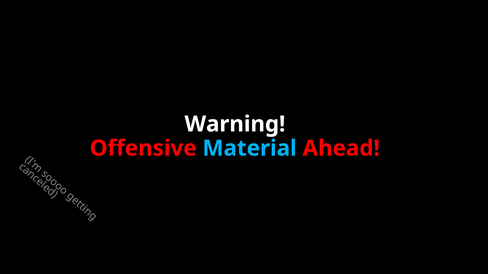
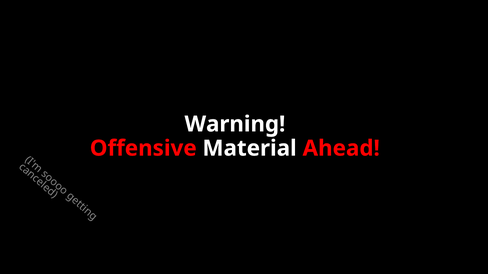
Material colour: light blue -> white
